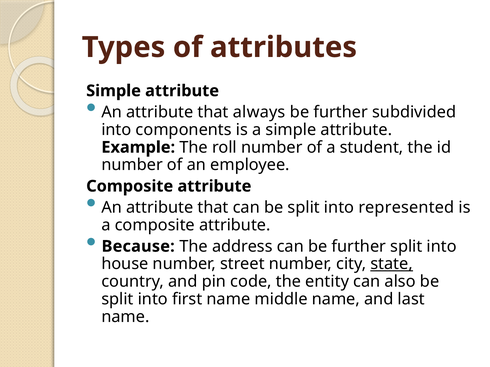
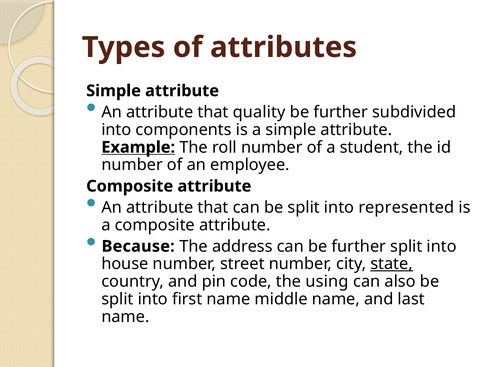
always: always -> quality
Example underline: none -> present
entity: entity -> using
